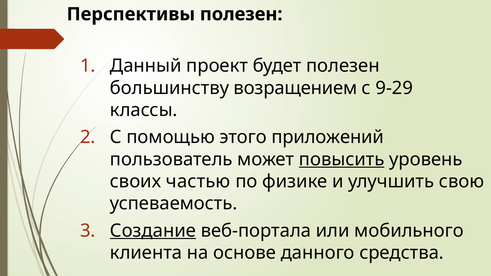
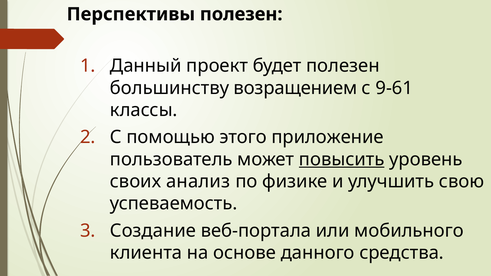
9-29: 9-29 -> 9-61
приложений: приложений -> приложение
частью: частью -> анализ
Создание underline: present -> none
